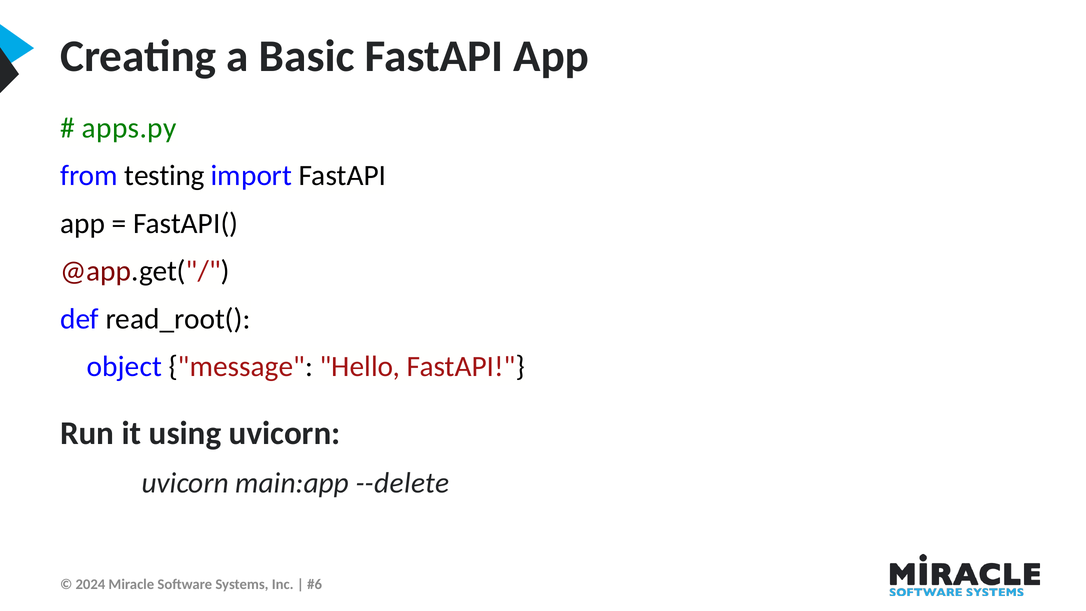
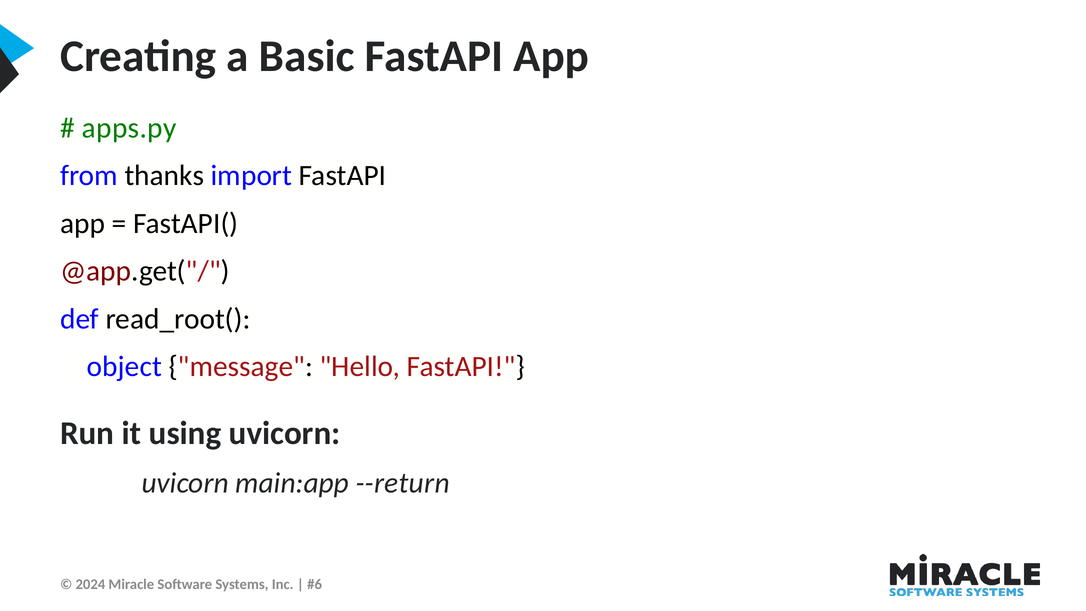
testing: testing -> thanks
--delete: --delete -> --return
